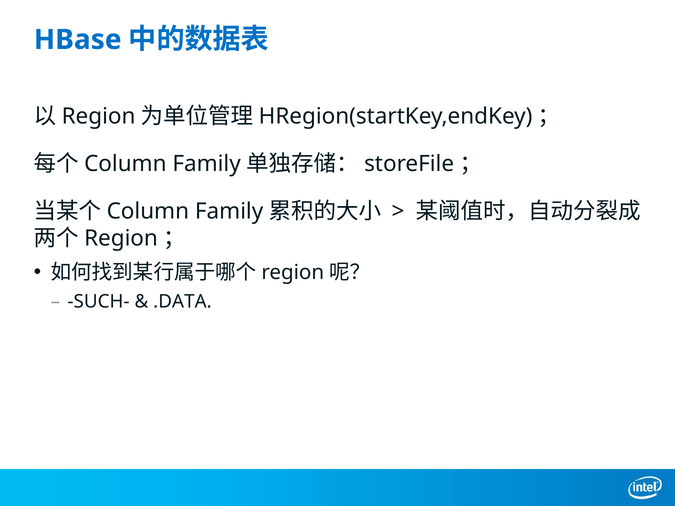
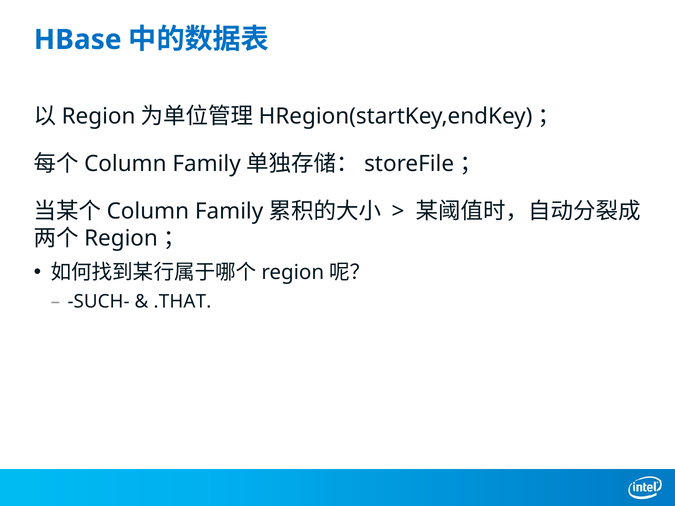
.DATA: .DATA -> .THAT
